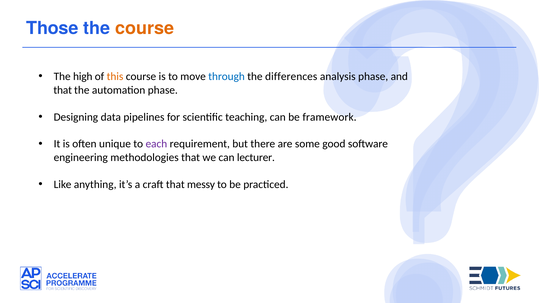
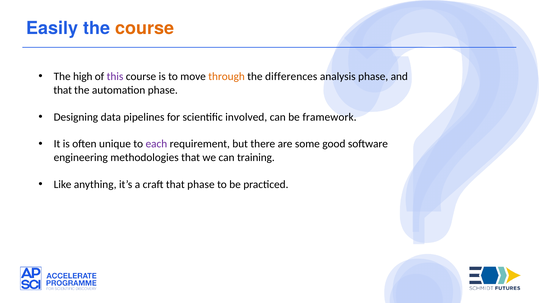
Those: Those -> Easily
this colour: orange -> purple
through colour: blue -> orange
teaching: teaching -> involved
lecturer: lecturer -> training
that messy: messy -> phase
